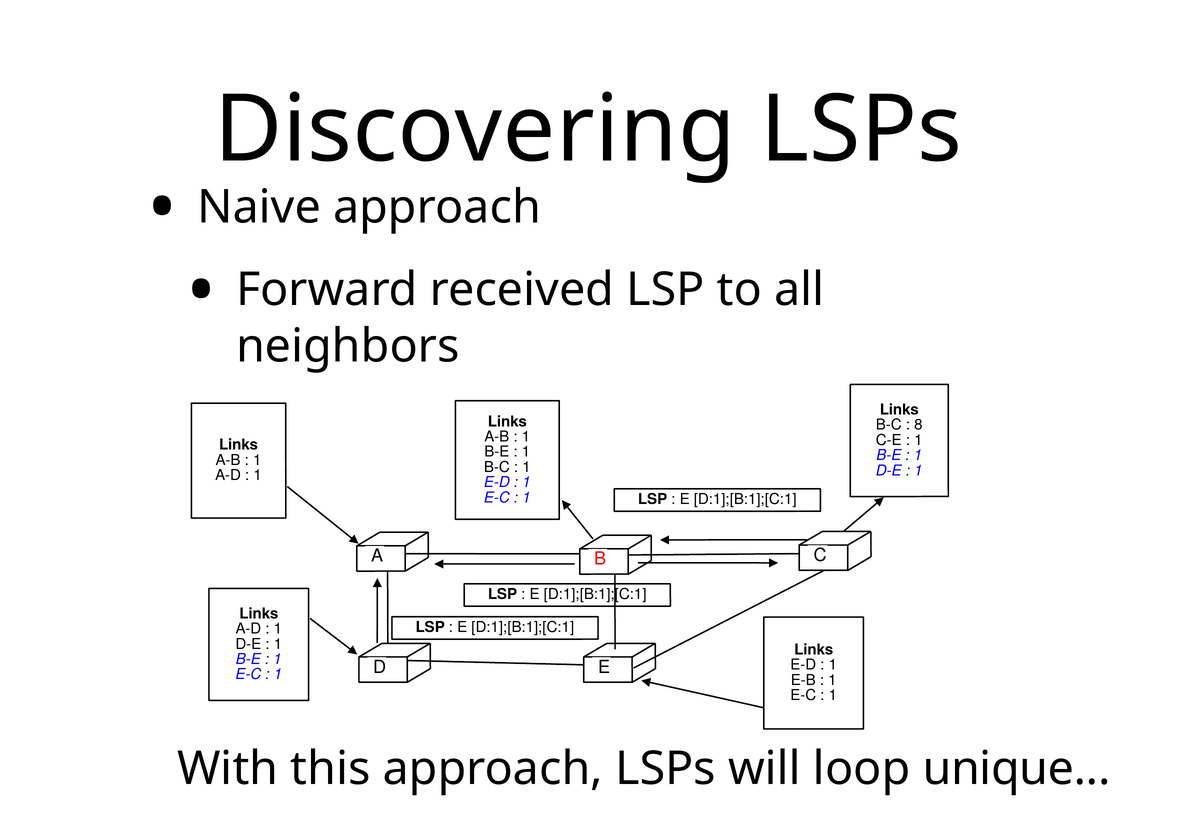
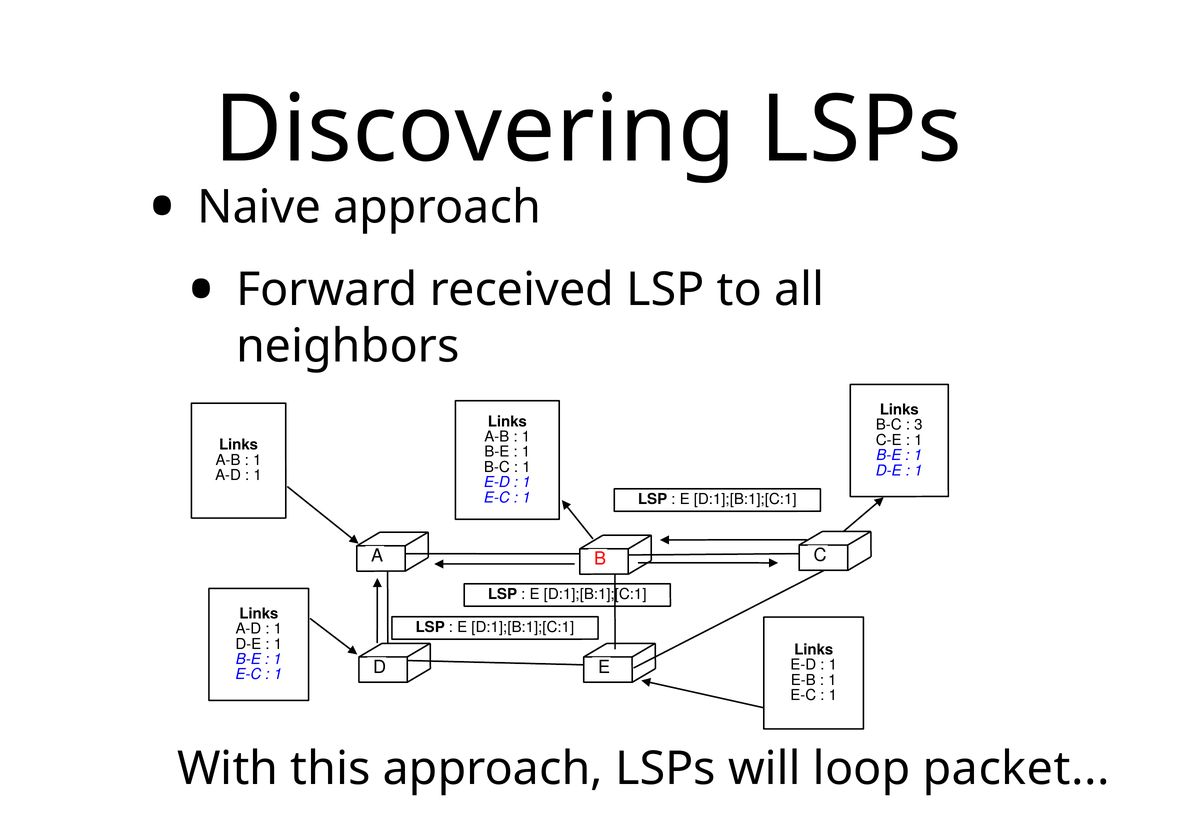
8: 8 -> 3
unique: unique -> packet
